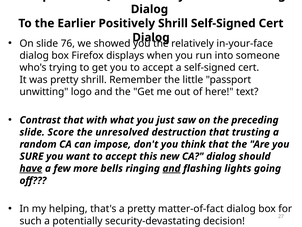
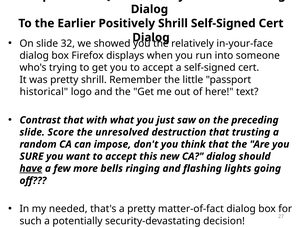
76: 76 -> 32
unwitting: unwitting -> historical
and at (172, 168) underline: present -> none
helping: helping -> needed
